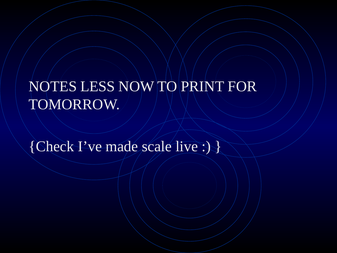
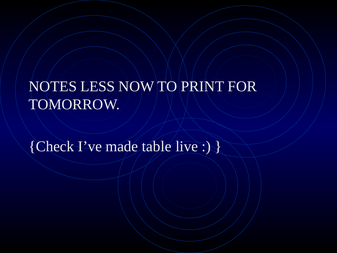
scale: scale -> table
